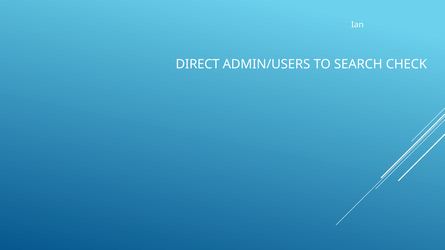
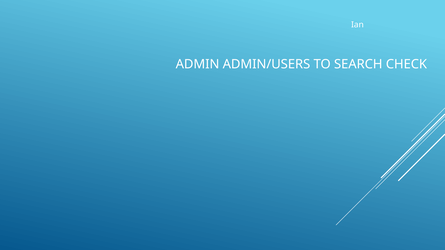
DIRECT: DIRECT -> ADMIN
